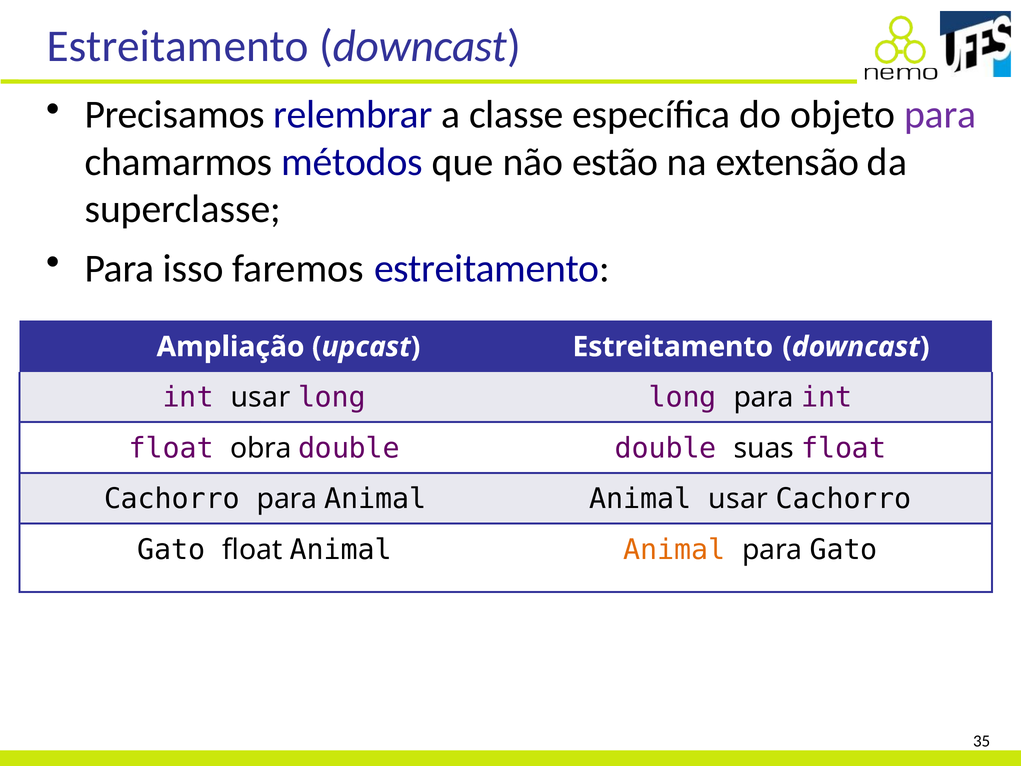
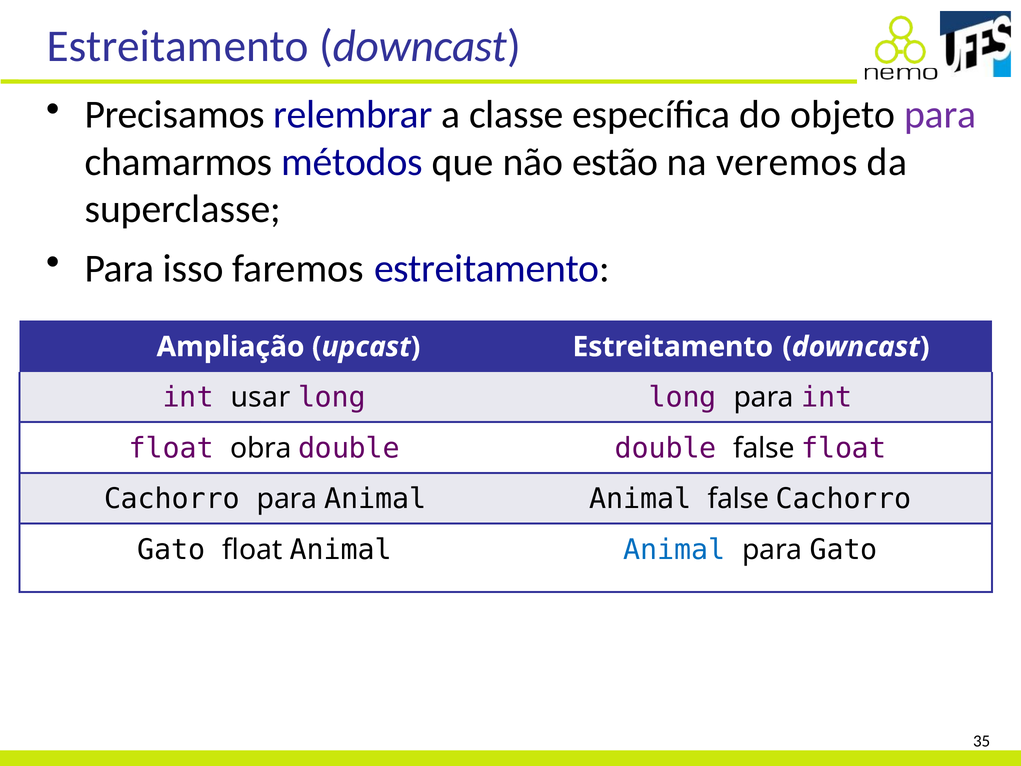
extensão: extensão -> veremos
double suas: suas -> false
Animal usar: usar -> false
Animal at (674, 550) colour: orange -> blue
